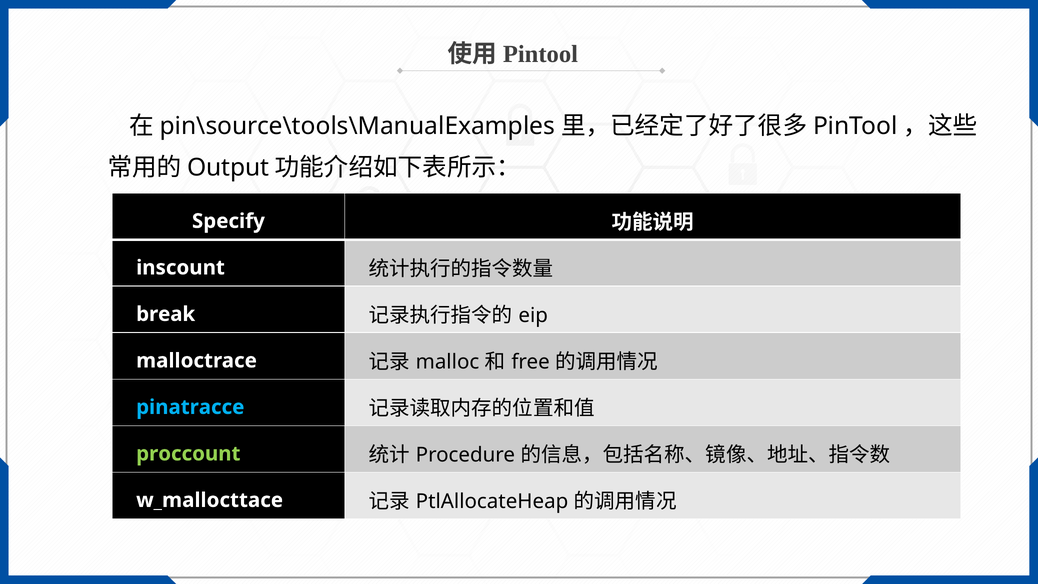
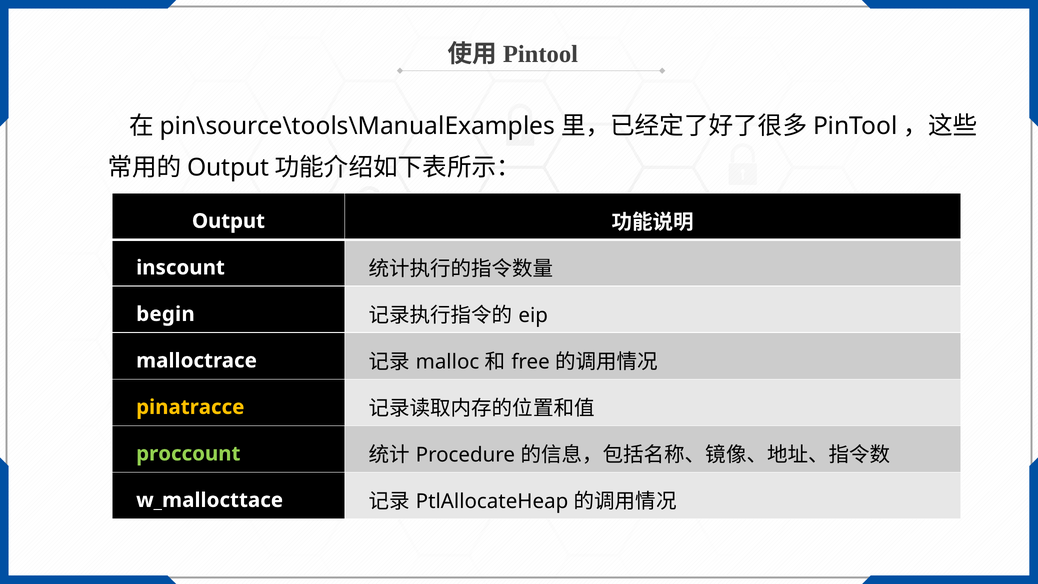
Specify at (228, 221): Specify -> Output
break: break -> begin
pinatracce colour: light blue -> yellow
